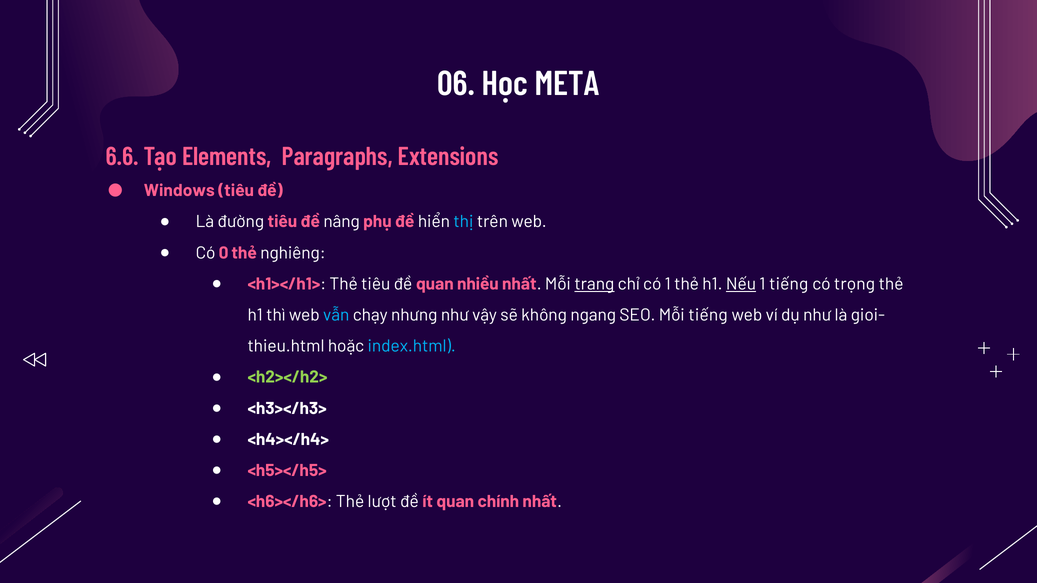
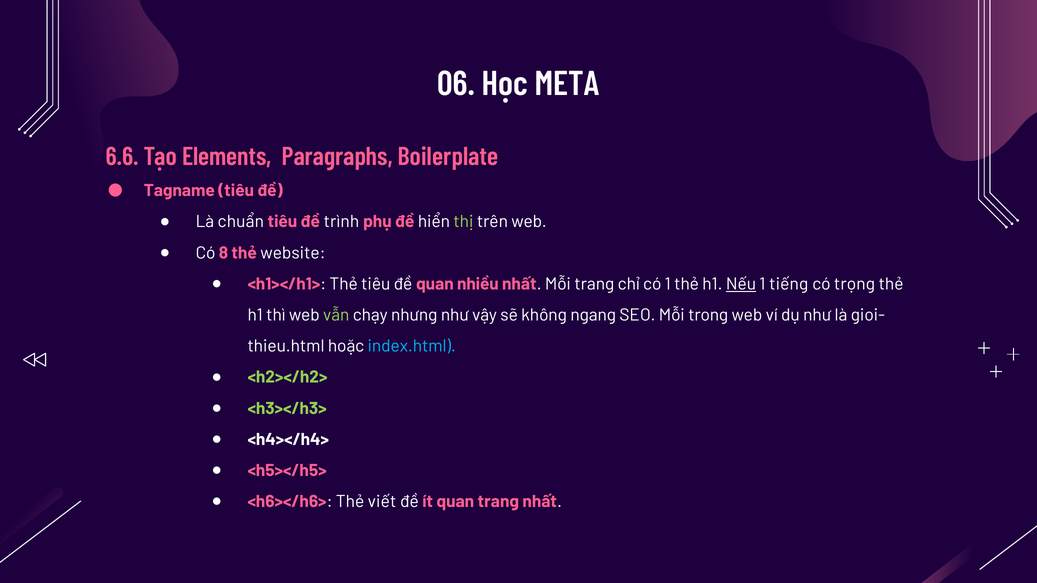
Extensions: Extensions -> Boilerplate
Windows: Windows -> Tagname
đường: đường -> chuẩn
nâng: nâng -> trình
thị colour: light blue -> light green
0: 0 -> 8
nghiêng: nghiêng -> website
trang at (594, 284) underline: present -> none
vẫn colour: light blue -> light green
Mỗi tiếng: tiếng -> trong
<h3></h3> colour: white -> light green
lượt: lượt -> viết
quan chính: chính -> trang
